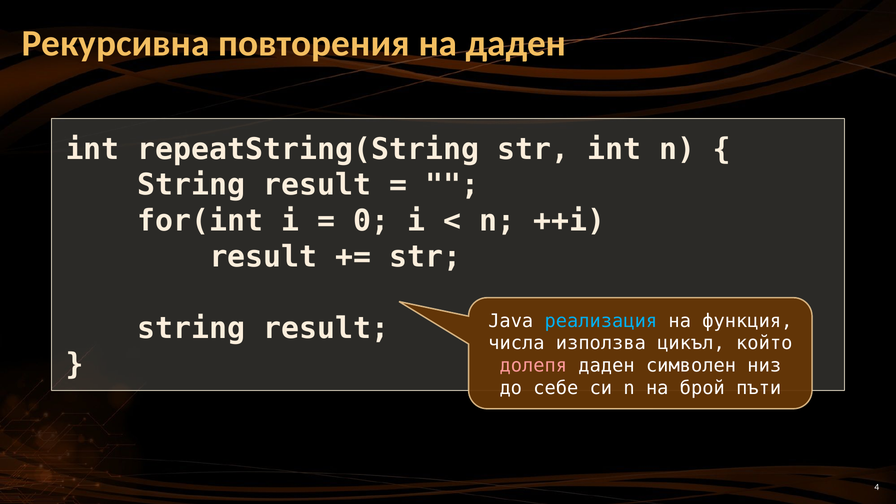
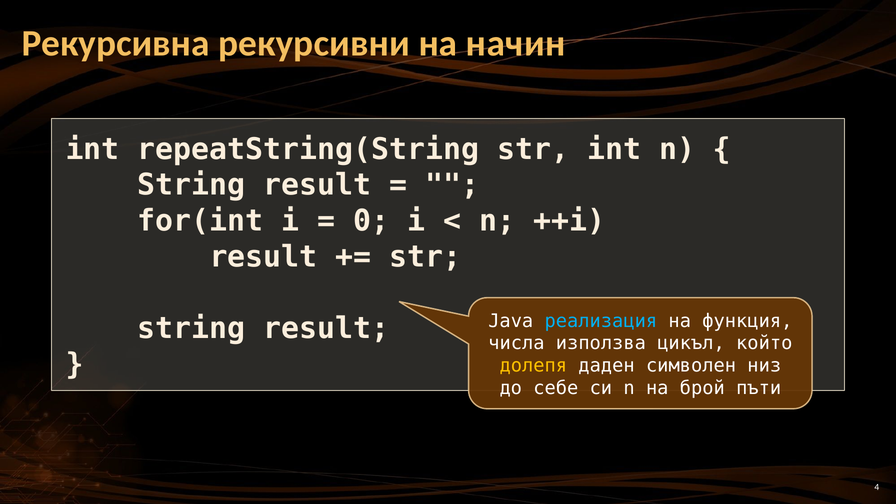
повторения: повторения -> рекурсивни
на даден: даден -> начин
долепя colour: pink -> yellow
